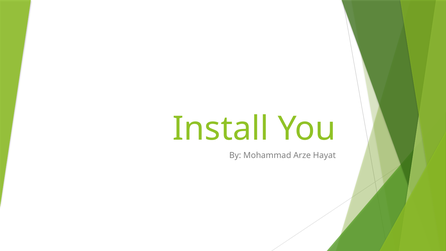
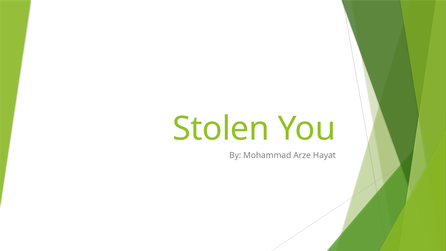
Install: Install -> Stolen
